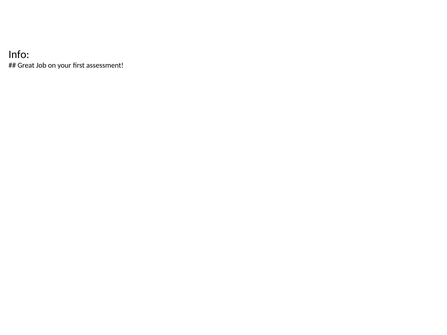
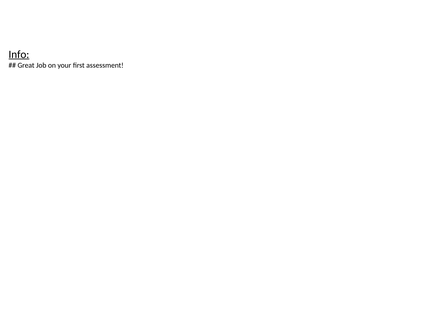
Info underline: none -> present
